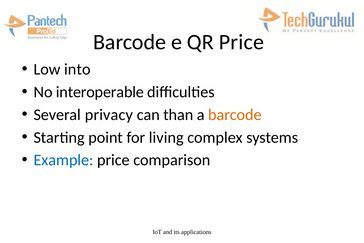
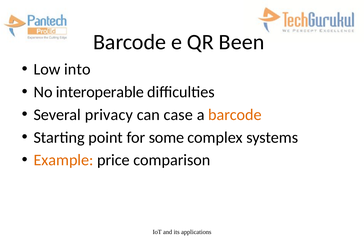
QR Price: Price -> Been
than: than -> case
living: living -> some
Example colour: blue -> orange
